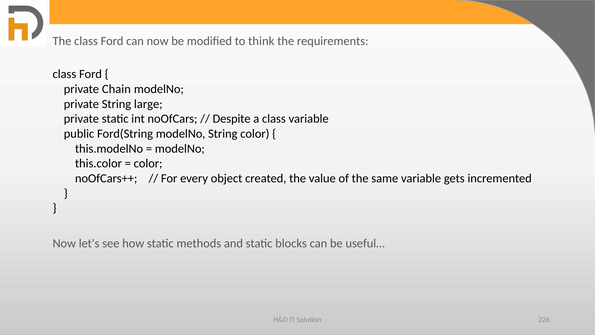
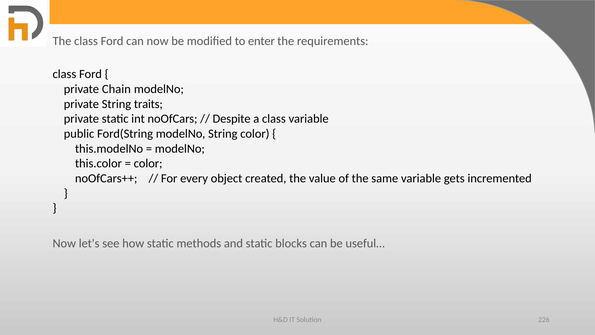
think: think -> enter
large: large -> traits
